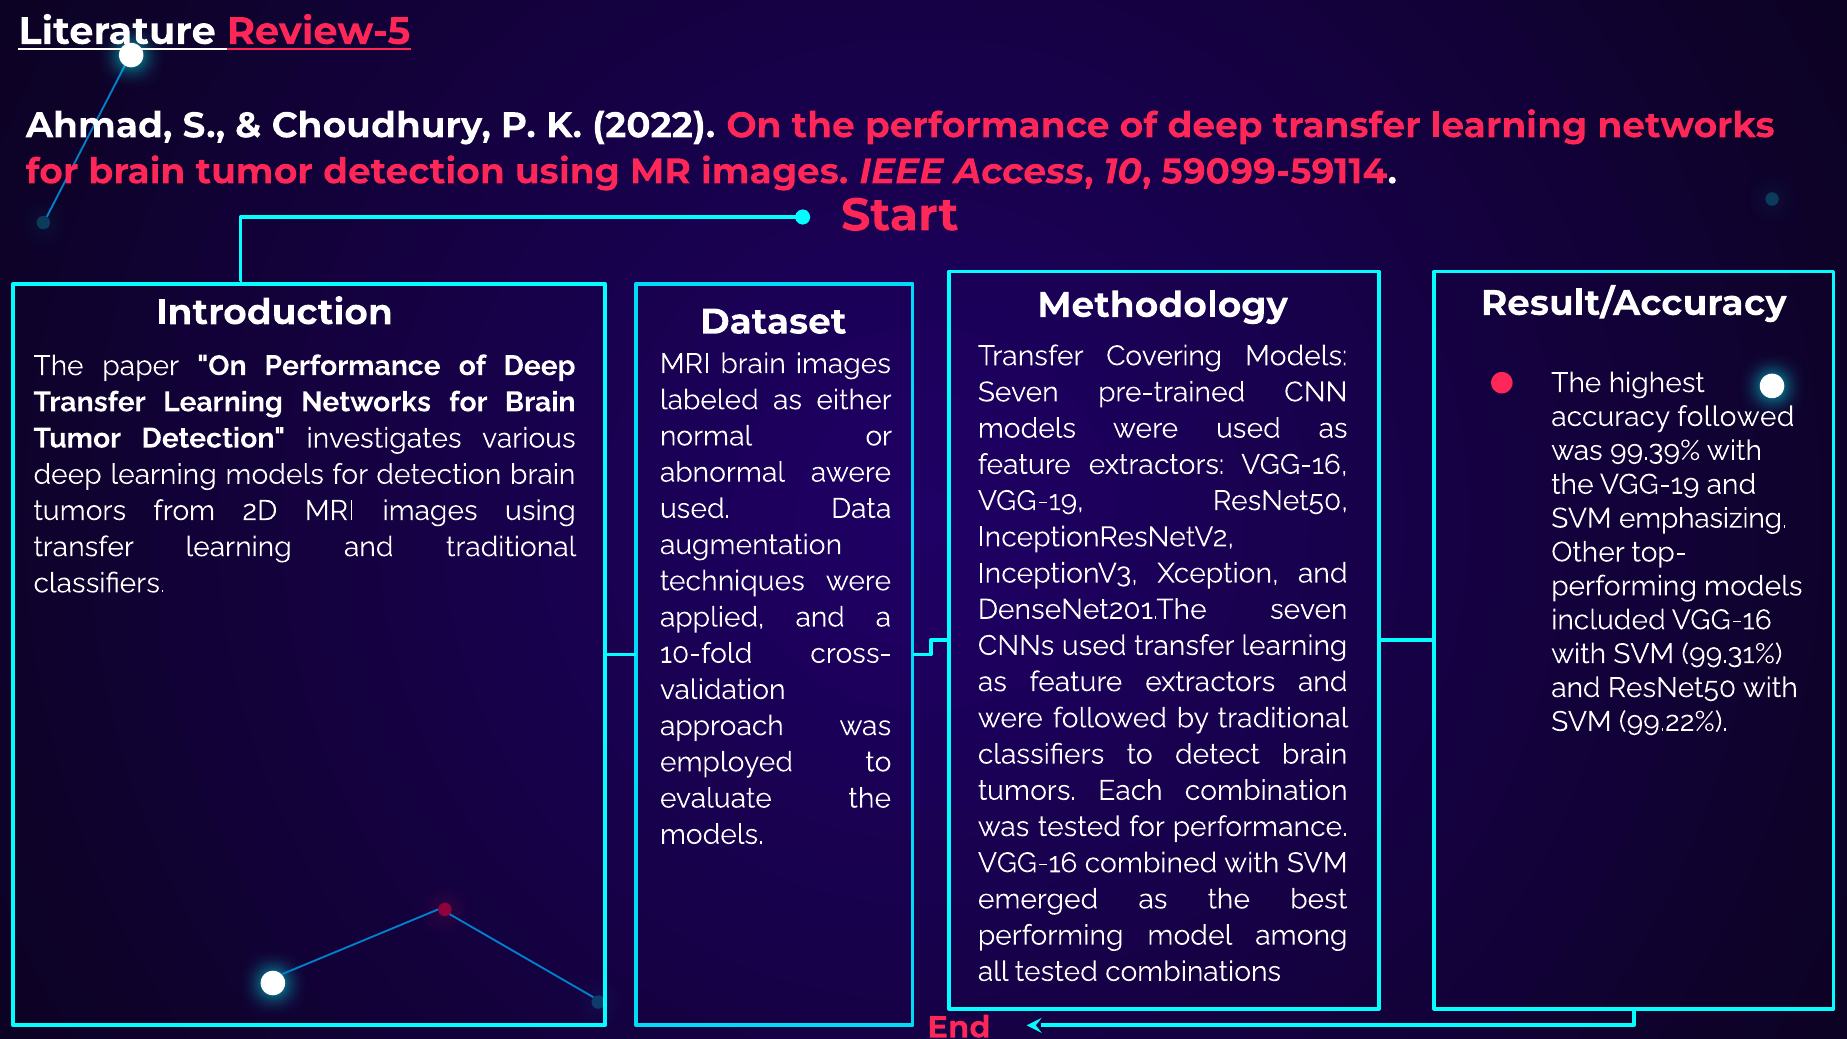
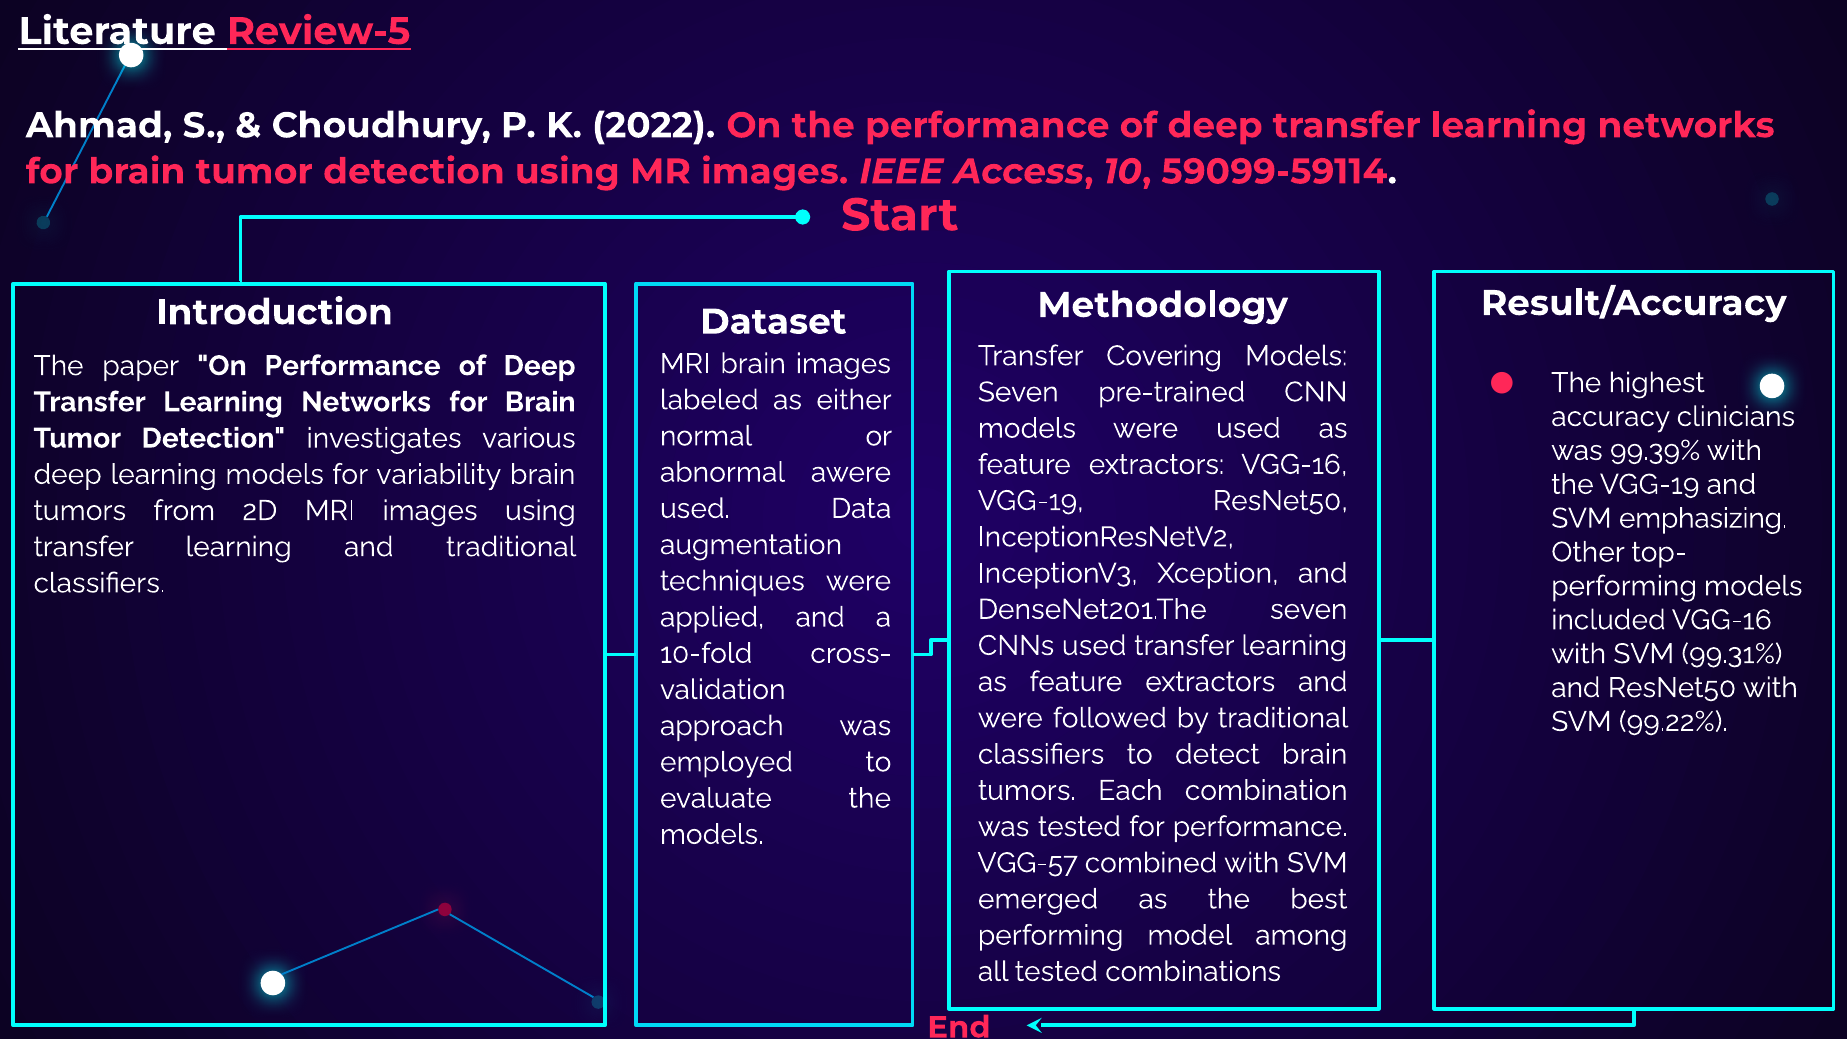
accuracy followed: followed -> clinicians
for detection: detection -> variability
VGG-16 at (1028, 863): VGG-16 -> VGG-57
